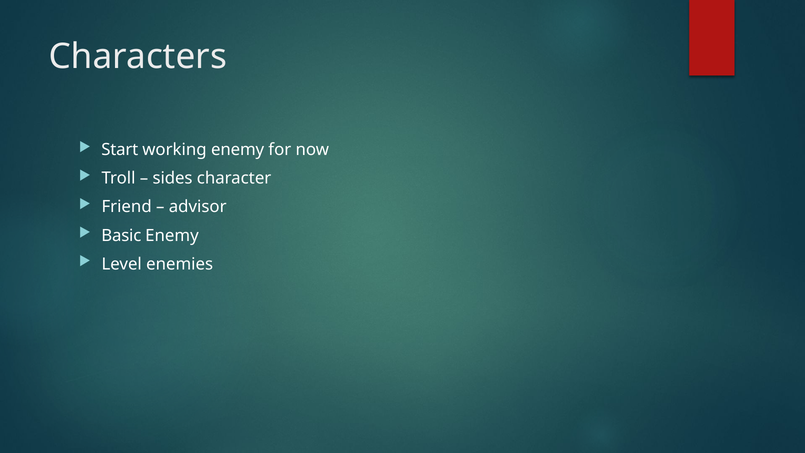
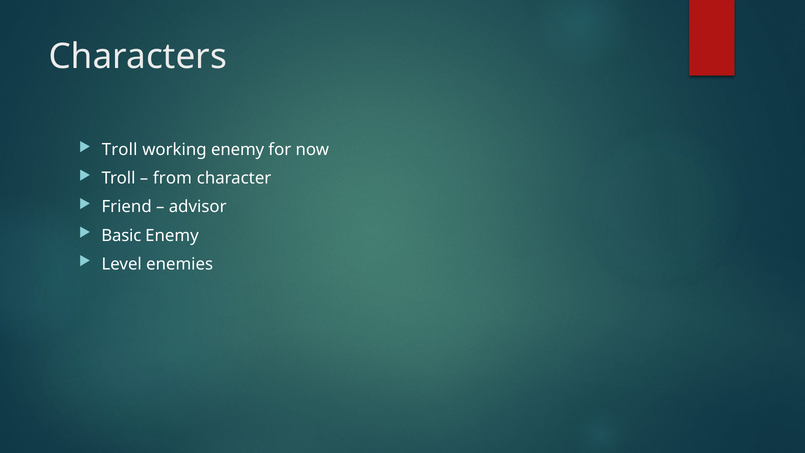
Start at (120, 150): Start -> Troll
sides: sides -> from
